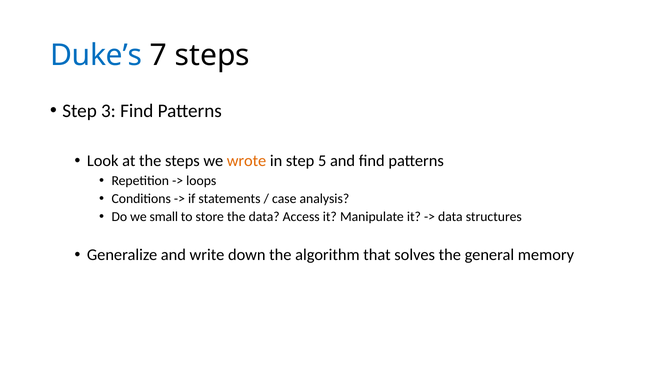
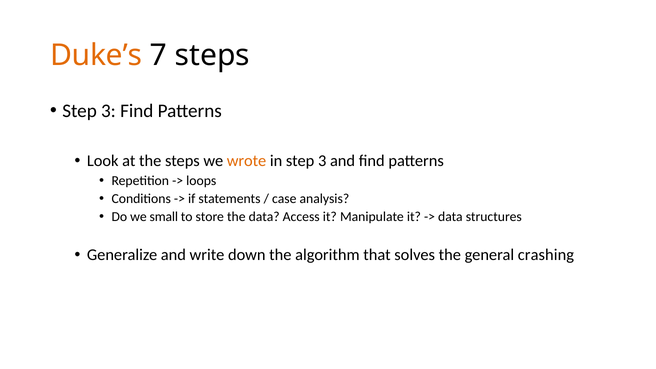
Duke’s colour: blue -> orange
in step 5: 5 -> 3
memory: memory -> crashing
